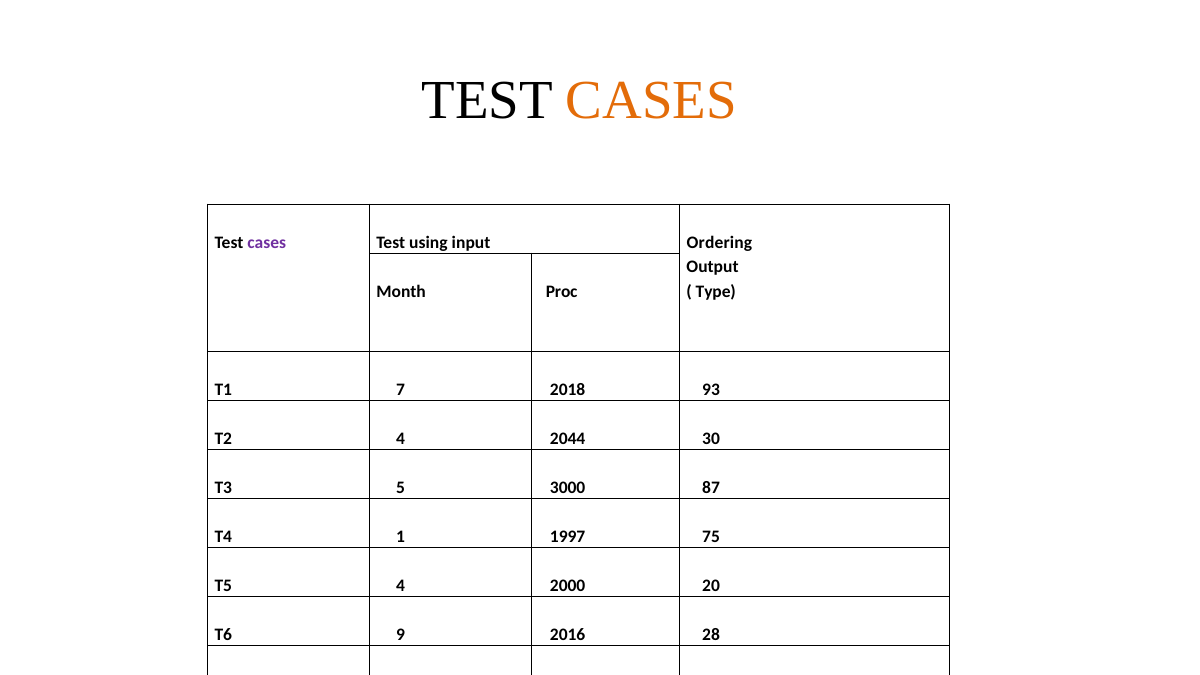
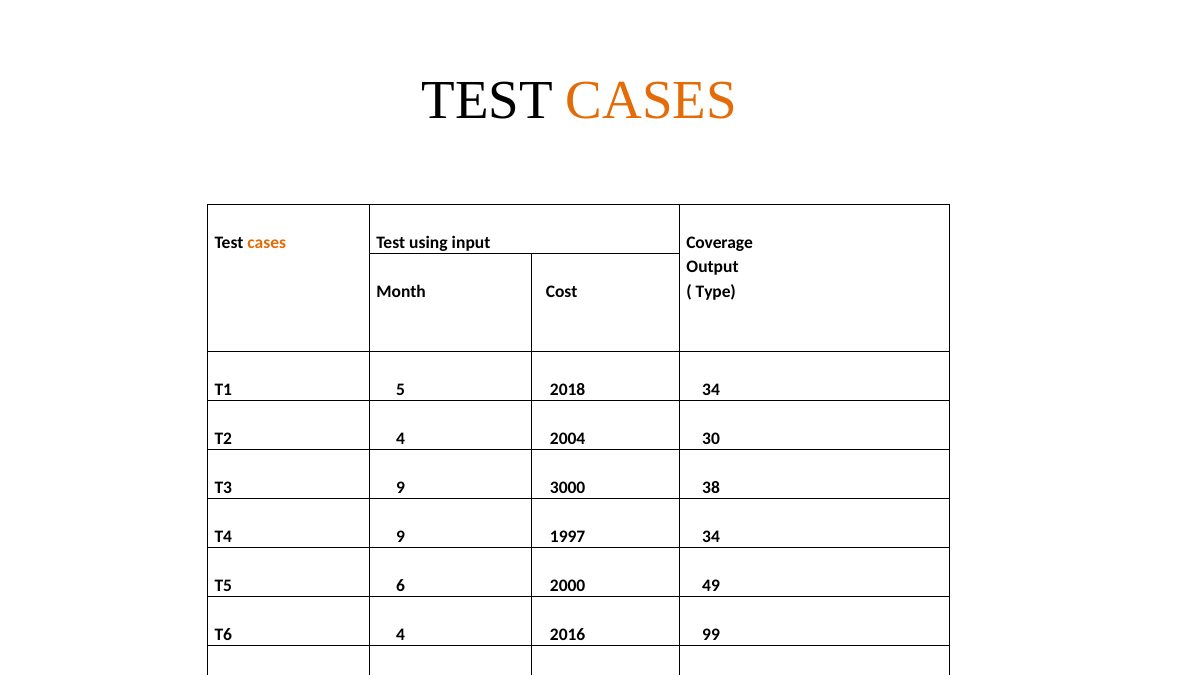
cases at (267, 243) colour: purple -> orange
Ordering: Ordering -> Coverage
Proc: Proc -> Cost
7: 7 -> 5
2018 93: 93 -> 34
2044: 2044 -> 2004
T3 5: 5 -> 9
87: 87 -> 38
T4 1: 1 -> 9
1997 75: 75 -> 34
T5 4: 4 -> 6
20: 20 -> 49
T6 9: 9 -> 4
28: 28 -> 99
